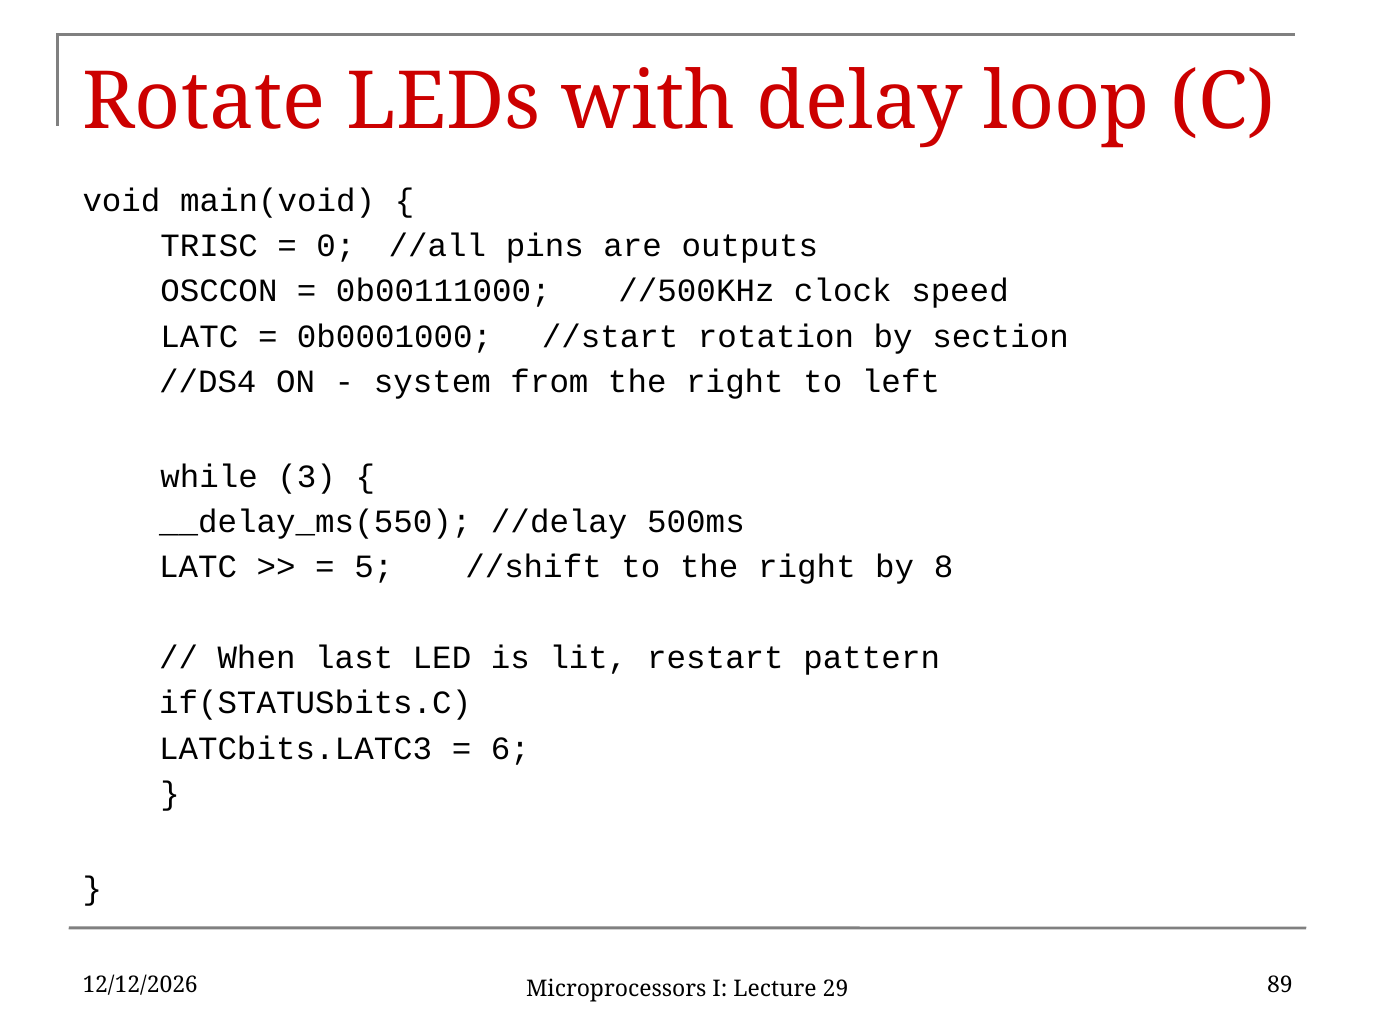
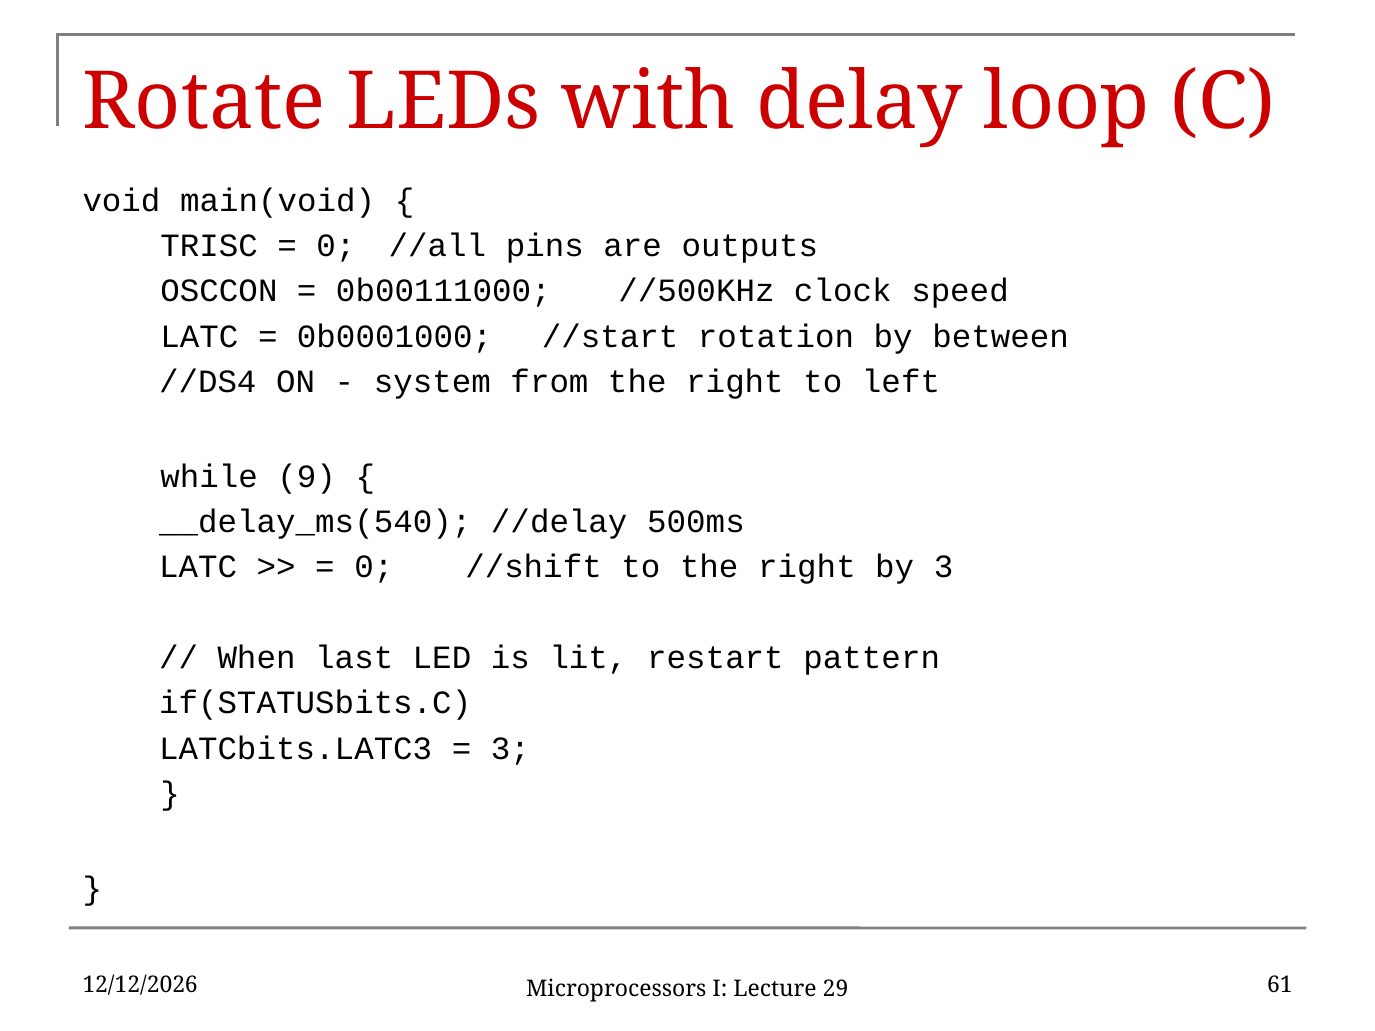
section: section -> between
3: 3 -> 9
__delay_ms(550: __delay_ms(550 -> __delay_ms(540
5 at (374, 567): 5 -> 0
by 8: 8 -> 3
6 at (510, 749): 6 -> 3
89: 89 -> 61
